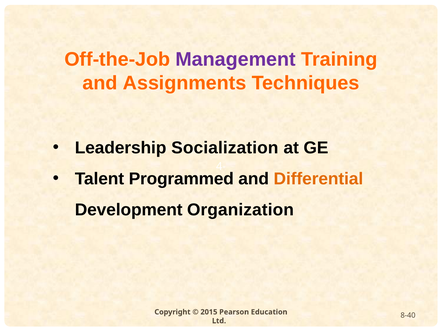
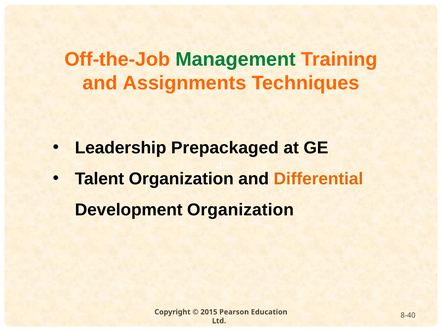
Management colour: purple -> green
Socialization: Socialization -> Prepackaged
Talent Programmed: Programmed -> Organization
